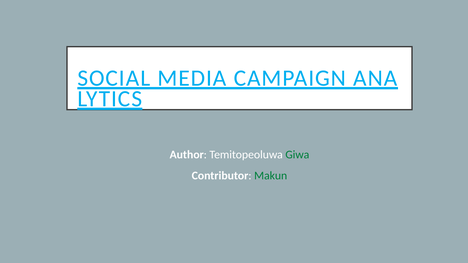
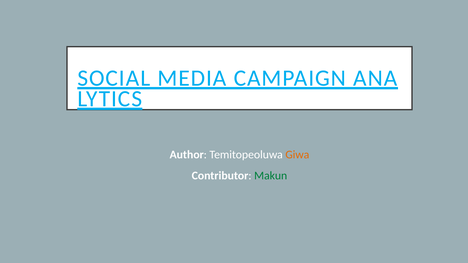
Giwa colour: green -> orange
